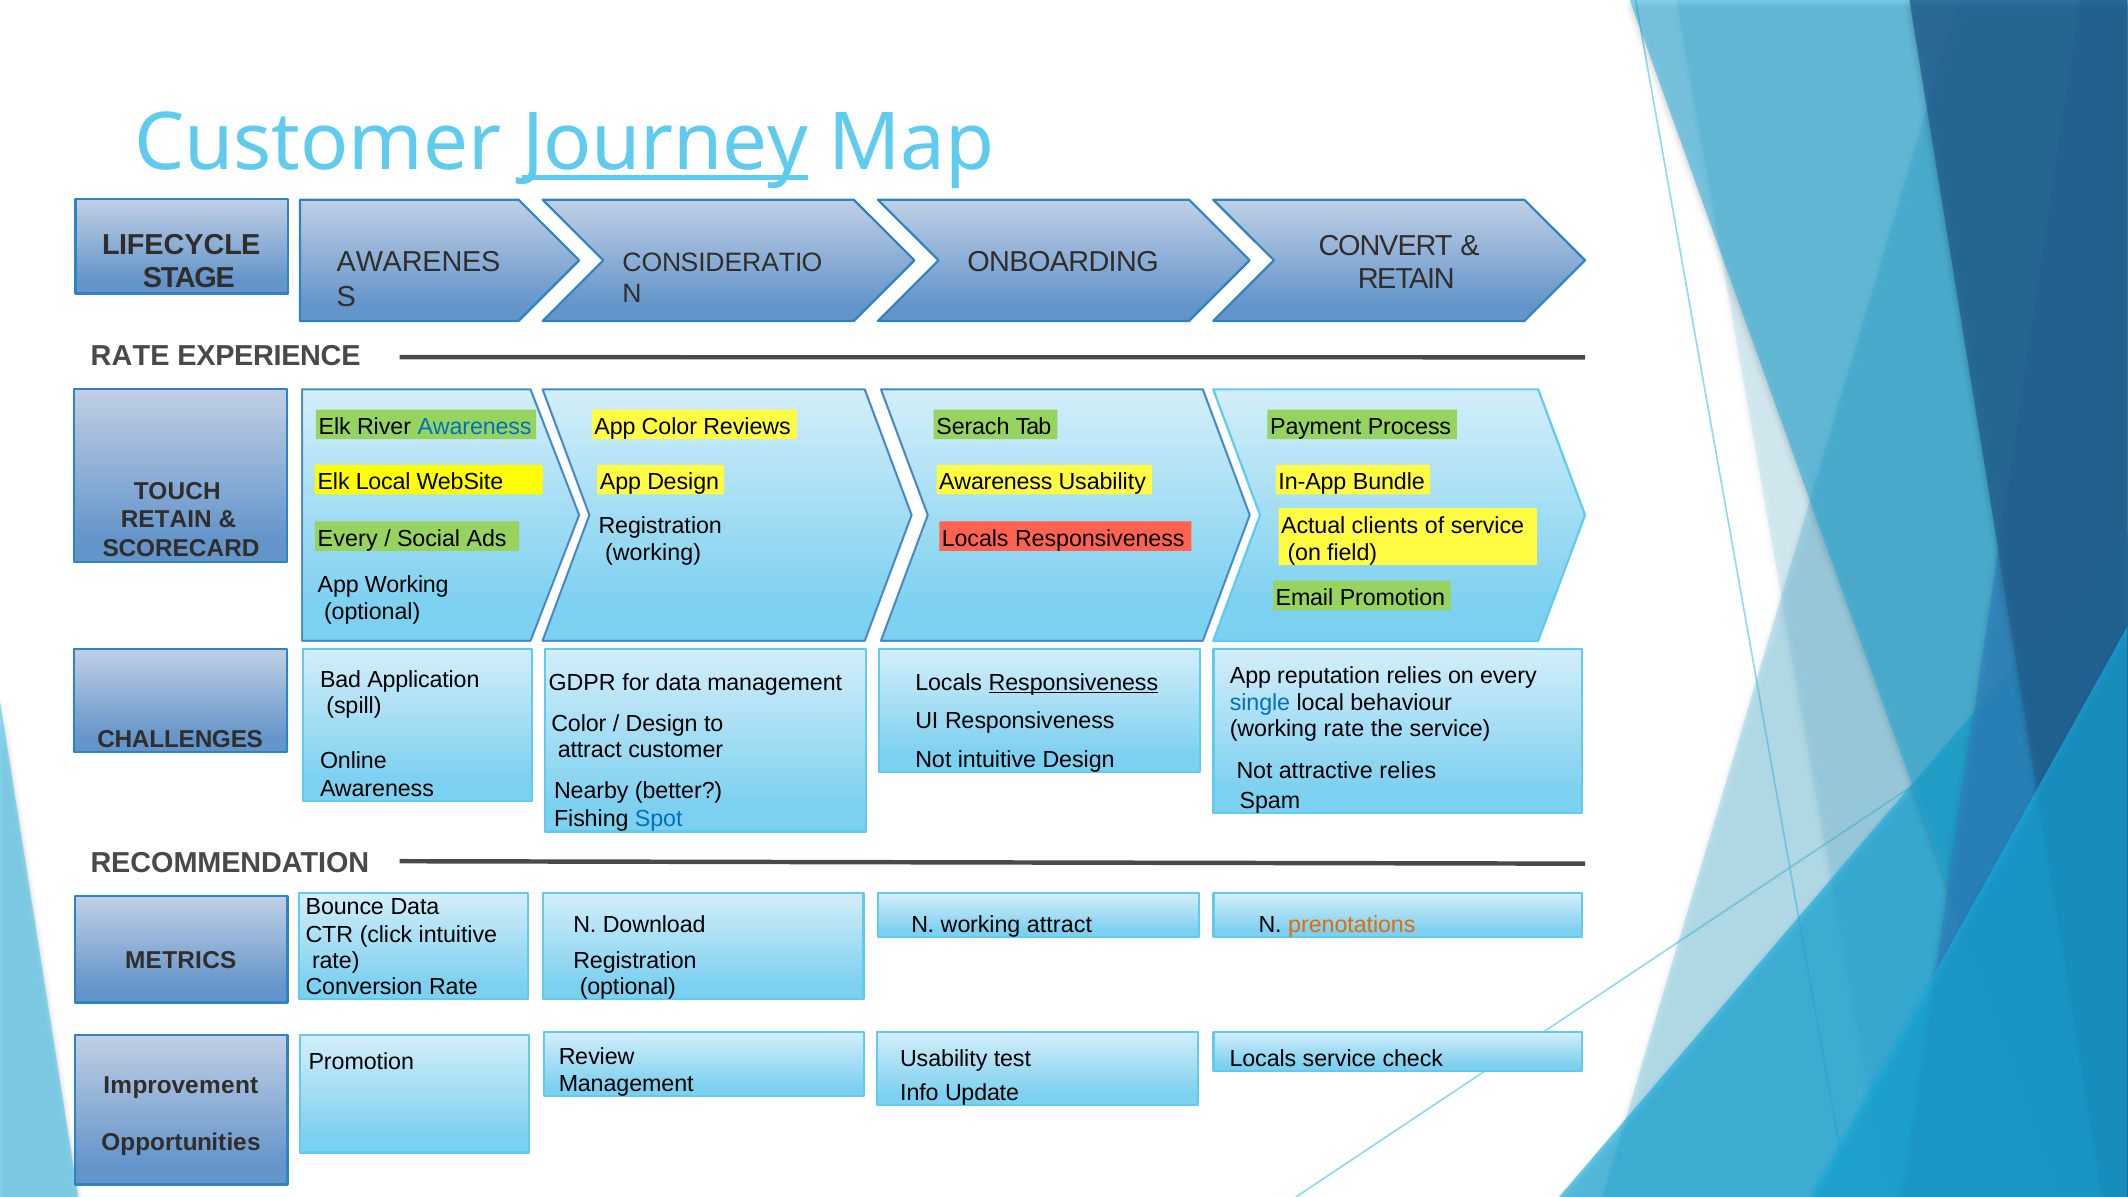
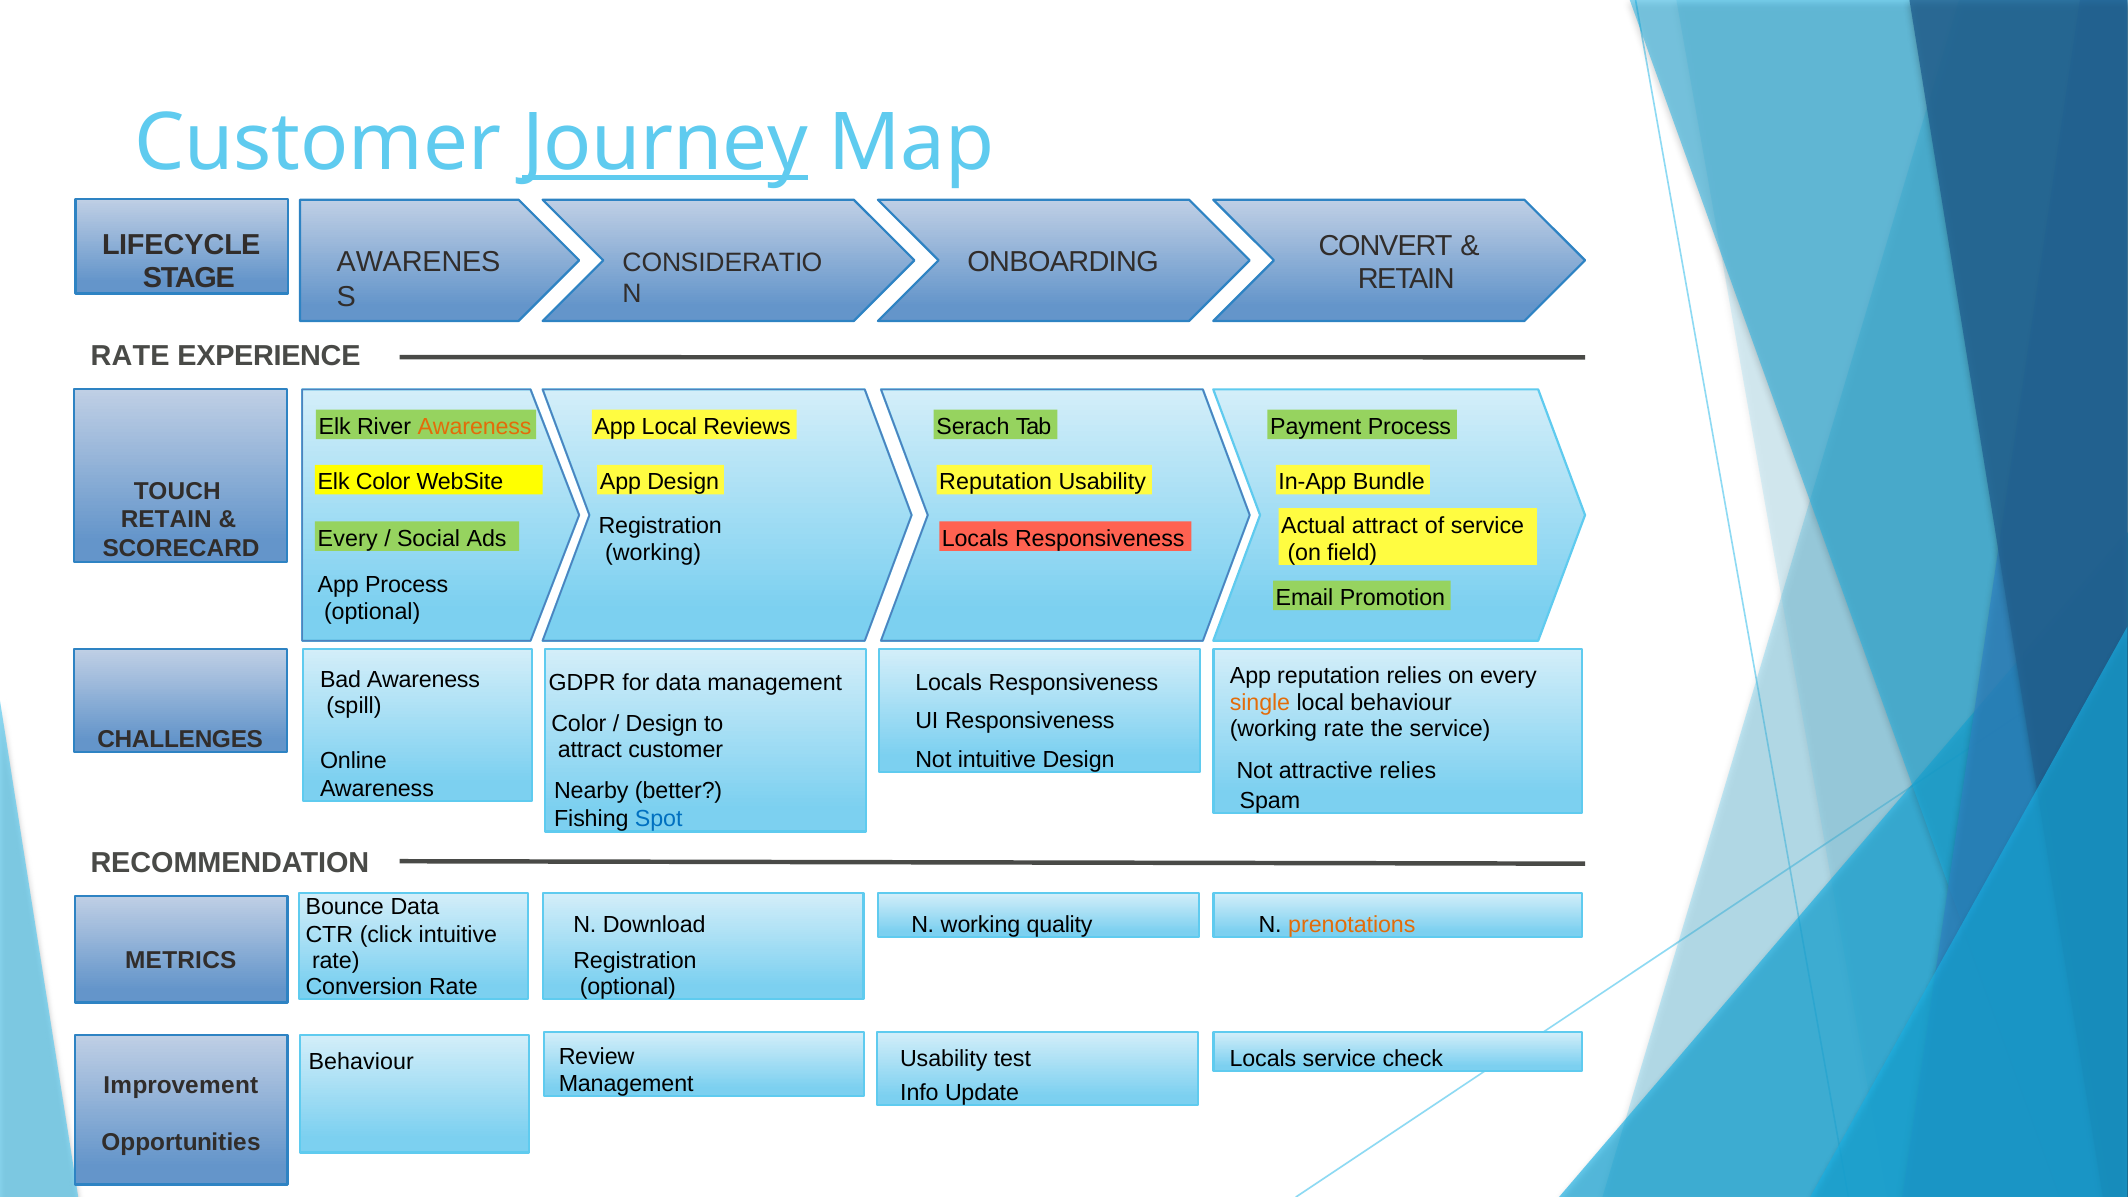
Awareness at (475, 427) colour: blue -> orange
App Color: Color -> Local
Elk Local: Local -> Color
Awareness at (996, 482): Awareness -> Reputation
Actual clients: clients -> attract
App Working: Working -> Process
Bad Application: Application -> Awareness
Responsiveness at (1073, 682) underline: present -> none
single colour: blue -> orange
working attract: attract -> quality
Promotion at (361, 1062): Promotion -> Behaviour
